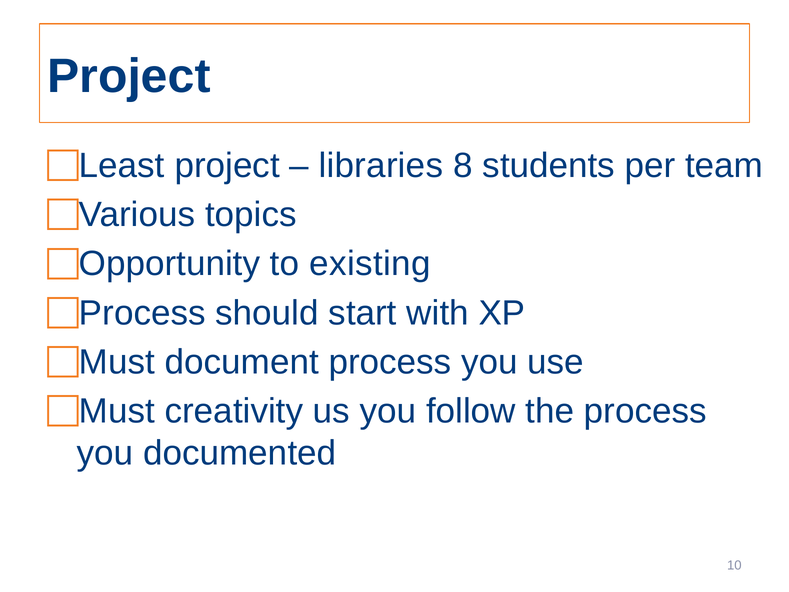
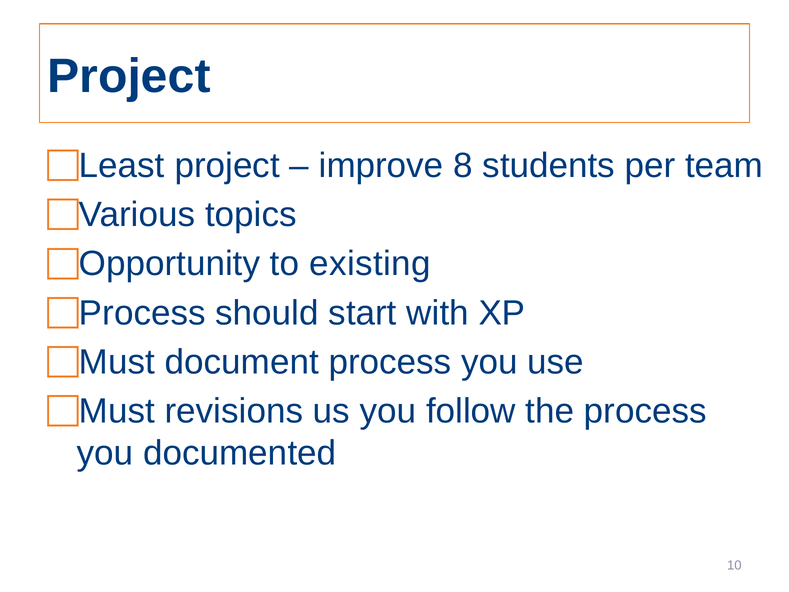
libraries: libraries -> improve
creativity: creativity -> revisions
